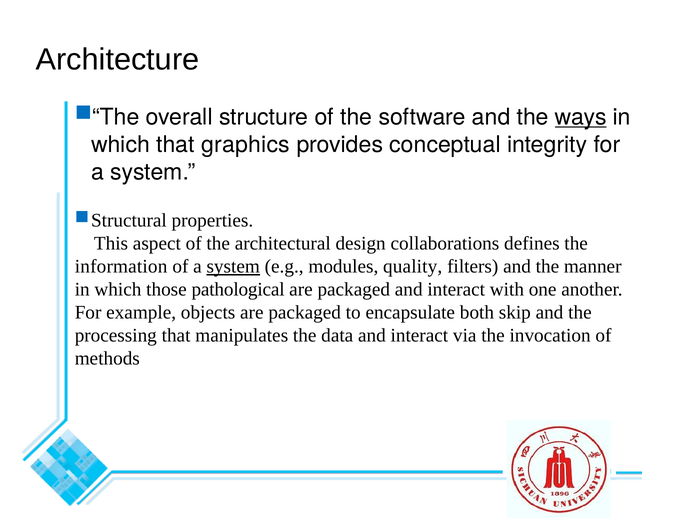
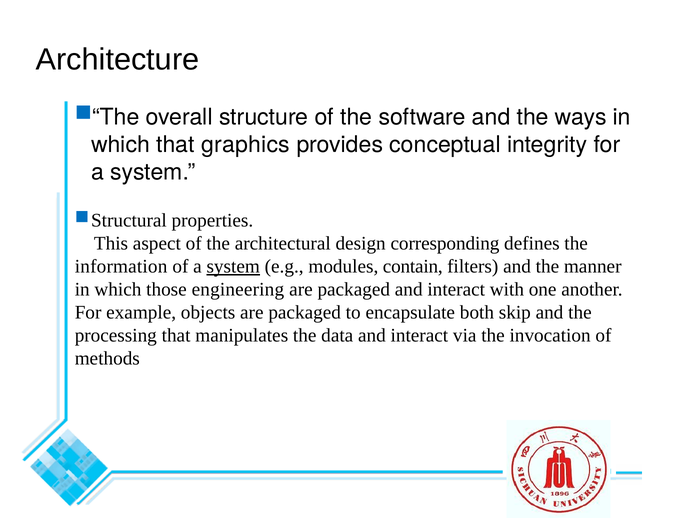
ways underline: present -> none
collaborations: collaborations -> corresponding
quality: quality -> contain
pathological: pathological -> engineering
